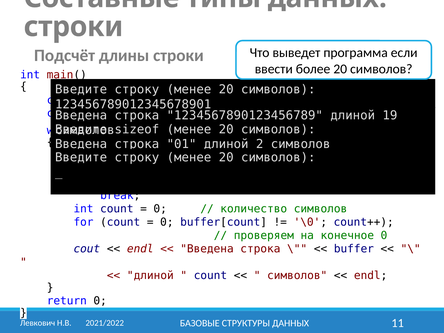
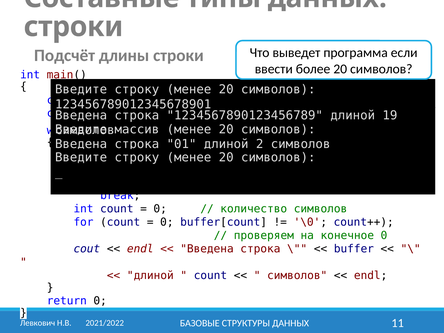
sizeof: sizeof -> массив
